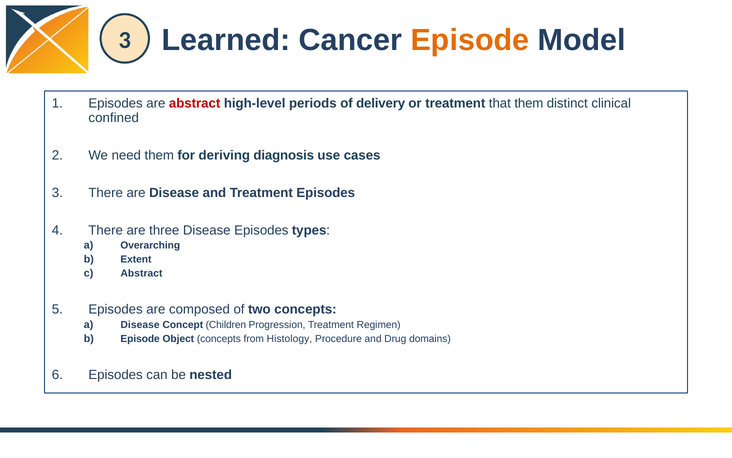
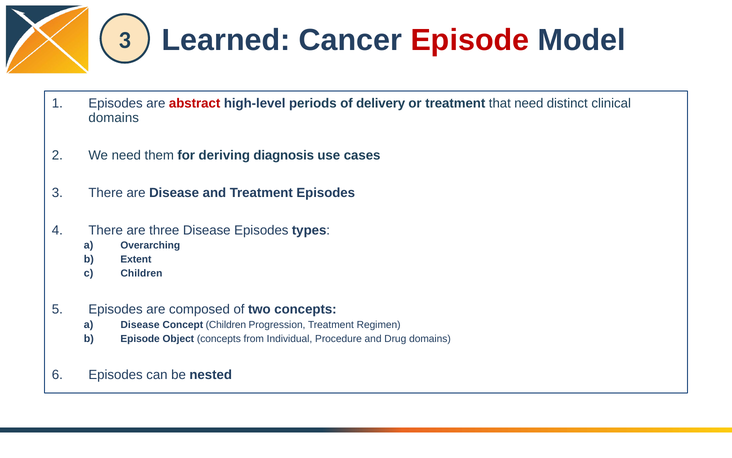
Episode at (470, 40) colour: orange -> red
that them: them -> need
confined at (114, 118): confined -> domains
Abstract at (141, 273): Abstract -> Children
Histology: Histology -> Individual
